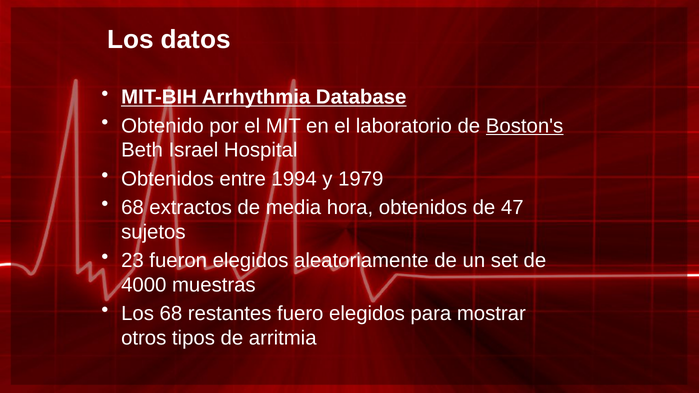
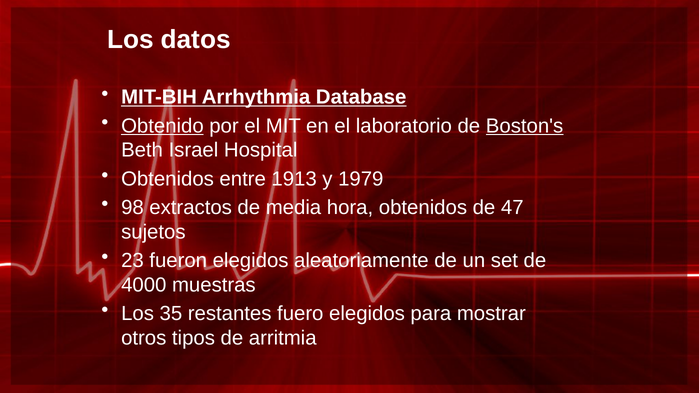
Obtenido underline: none -> present
1994: 1994 -> 1913
68 at (132, 207): 68 -> 98
Los 68: 68 -> 35
